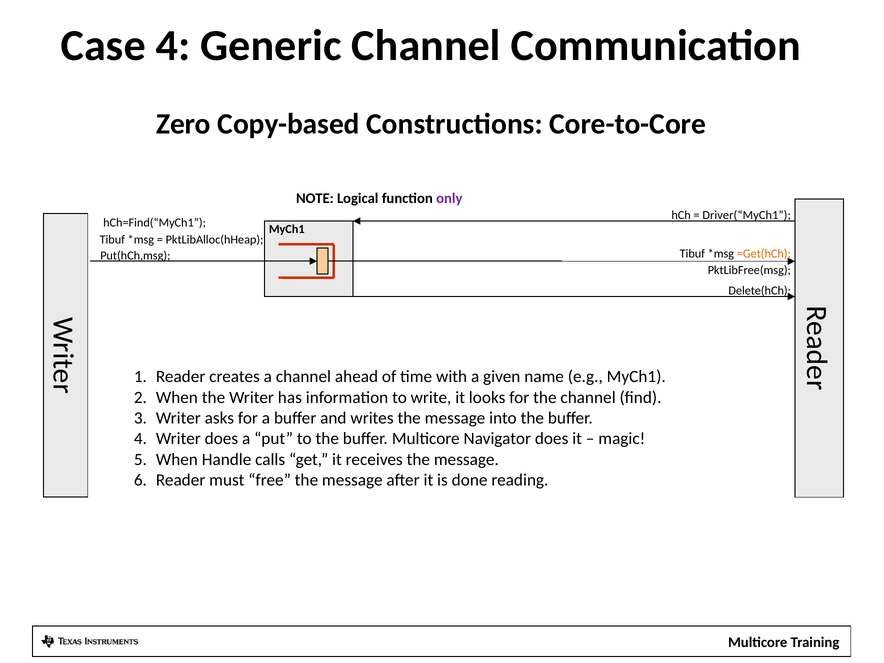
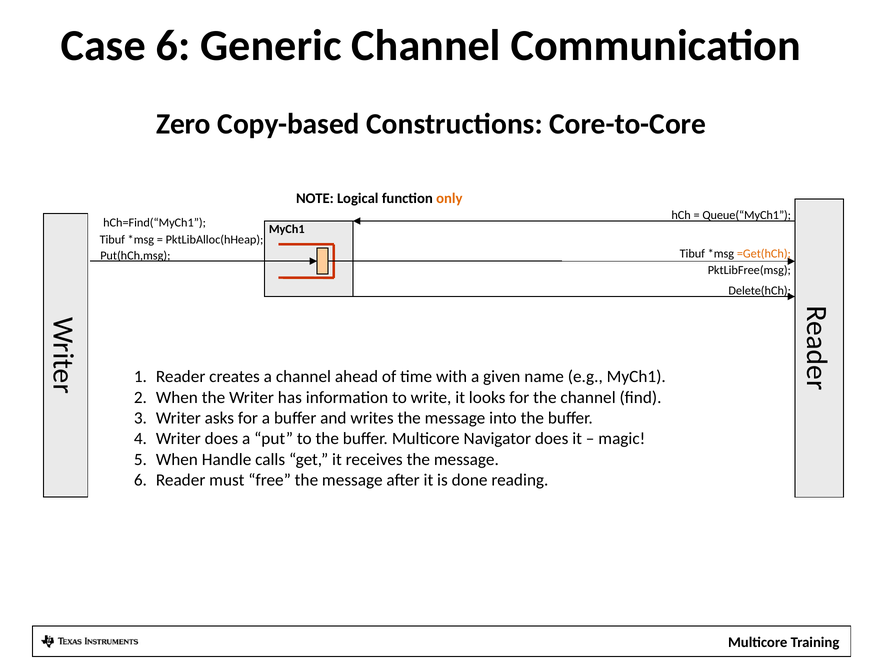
Case 4: 4 -> 6
only colour: purple -> orange
Driver(“MyCh1: Driver(“MyCh1 -> Queue(“MyCh1
